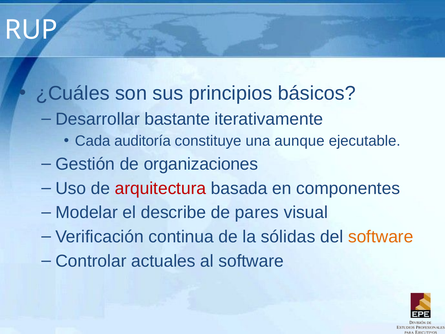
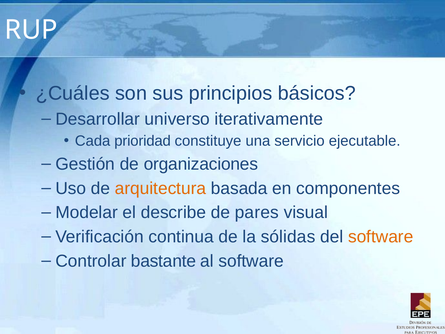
bastante: bastante -> universo
auditoría: auditoría -> prioridad
aunque: aunque -> servicio
arquitectura colour: red -> orange
actuales: actuales -> bastante
